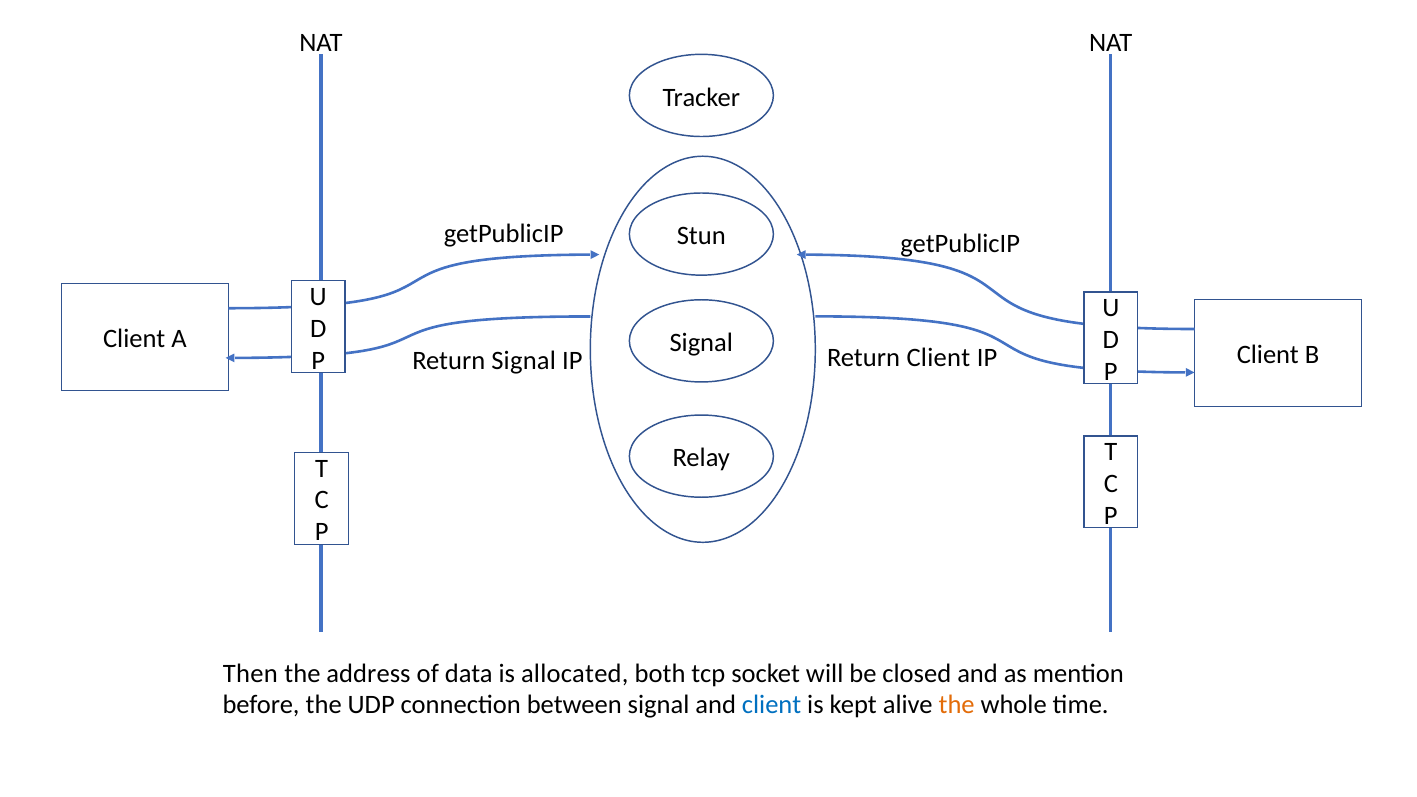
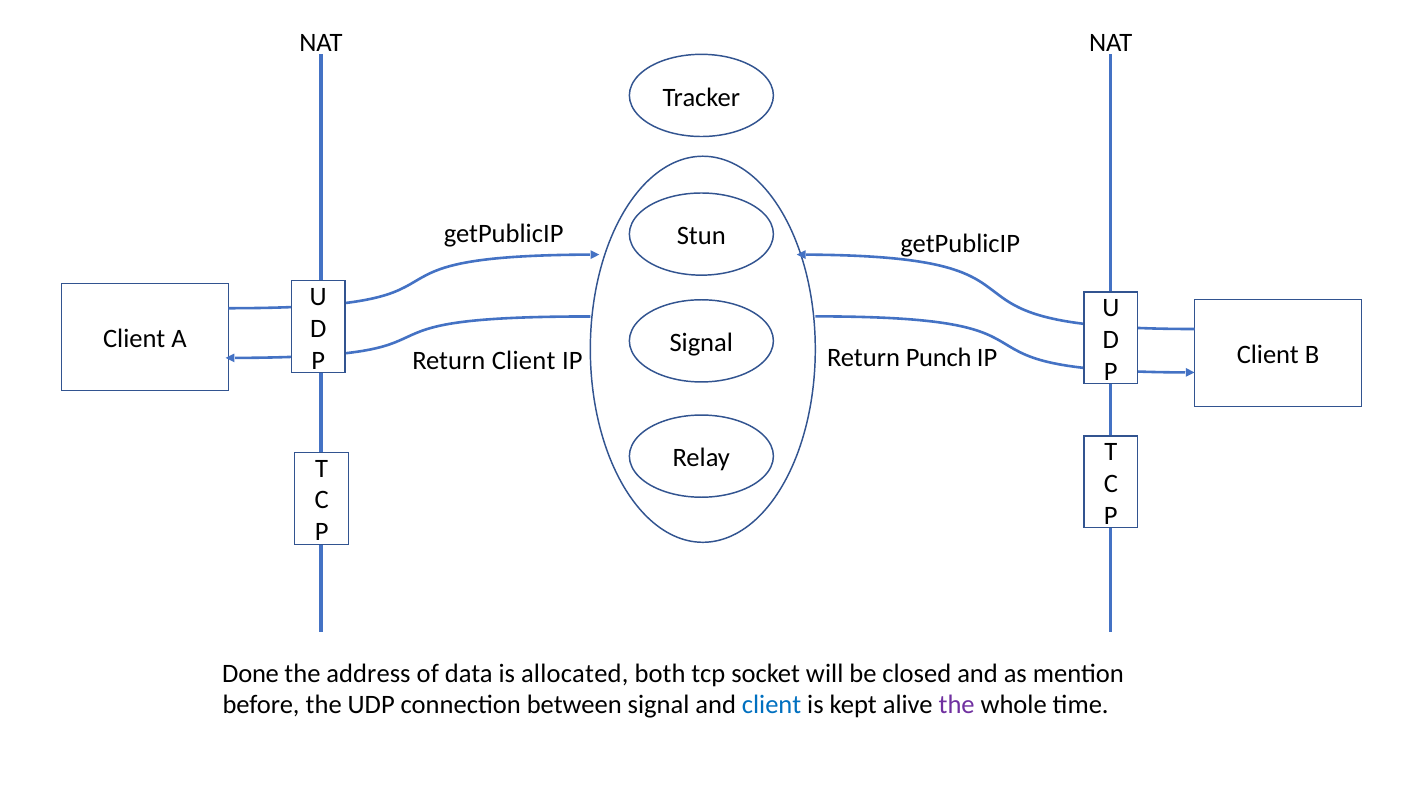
Return Client: Client -> Punch
Return Signal: Signal -> Client
Then: Then -> Done
the at (957, 705) colour: orange -> purple
